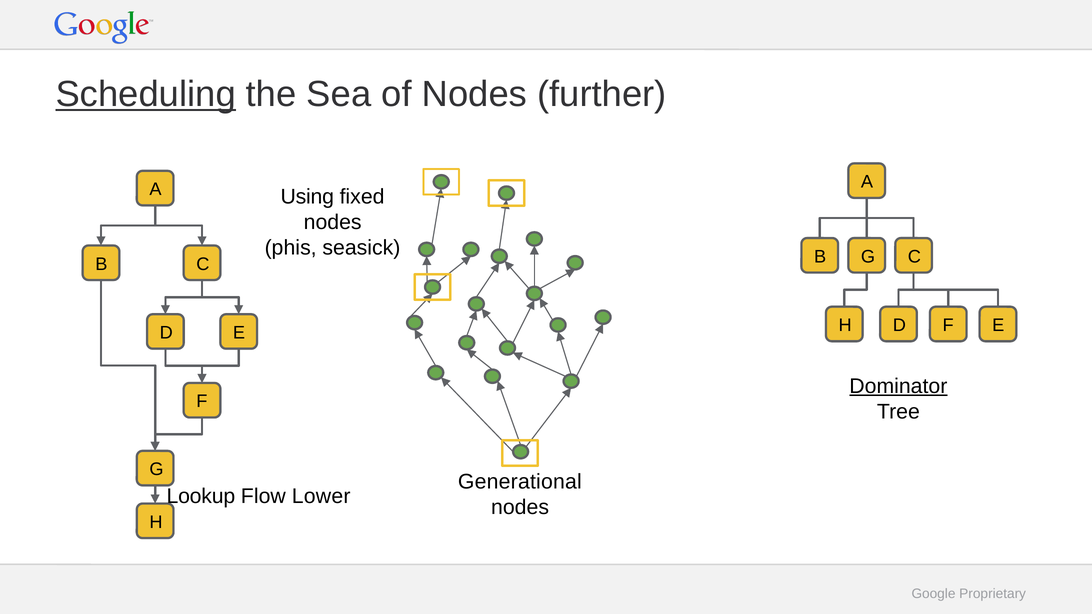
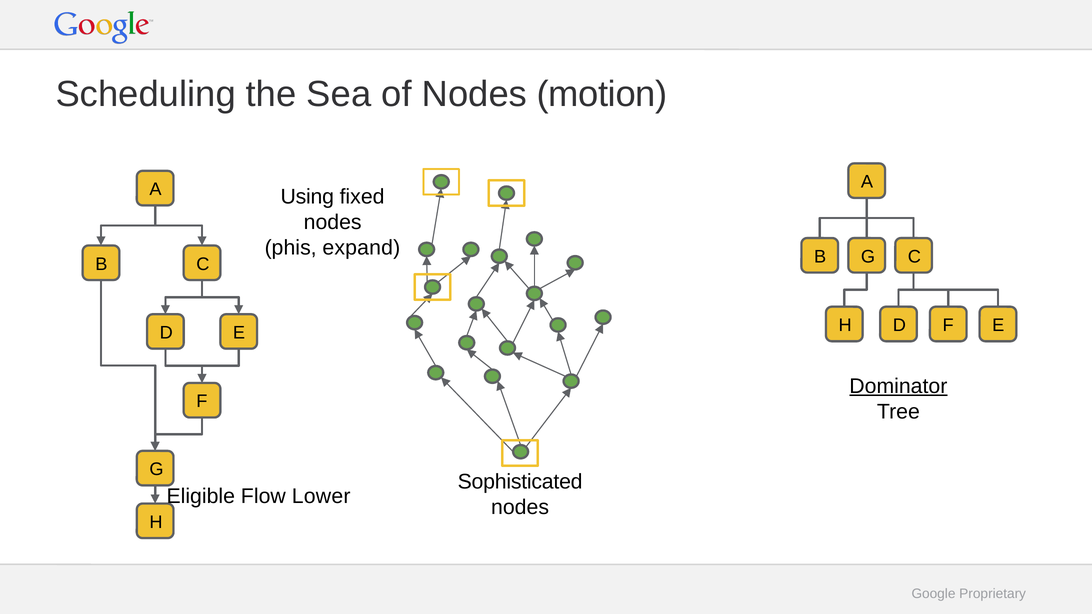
Scheduling underline: present -> none
further: further -> motion
seasick: seasick -> expand
Generational: Generational -> Sophisticated
Lookup: Lookup -> Eligible
